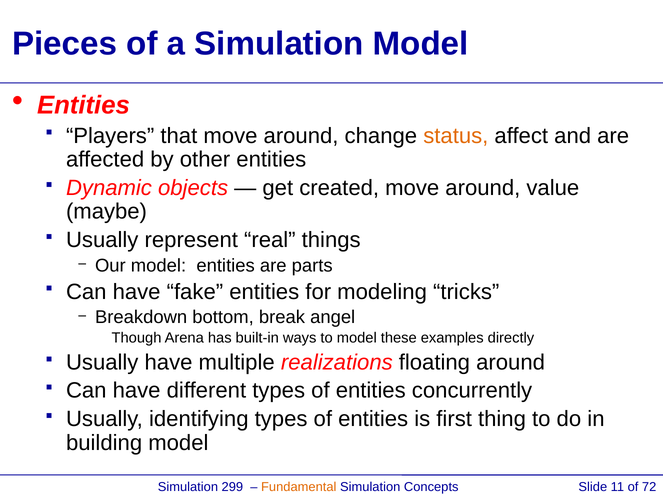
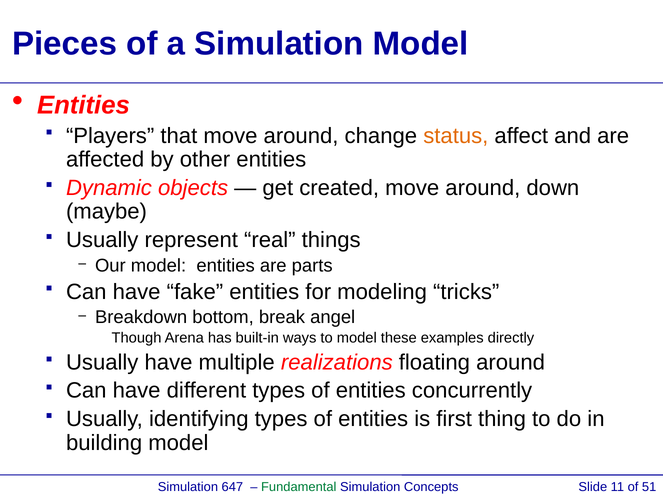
value: value -> down
299: 299 -> 647
Fundamental colour: orange -> green
72: 72 -> 51
